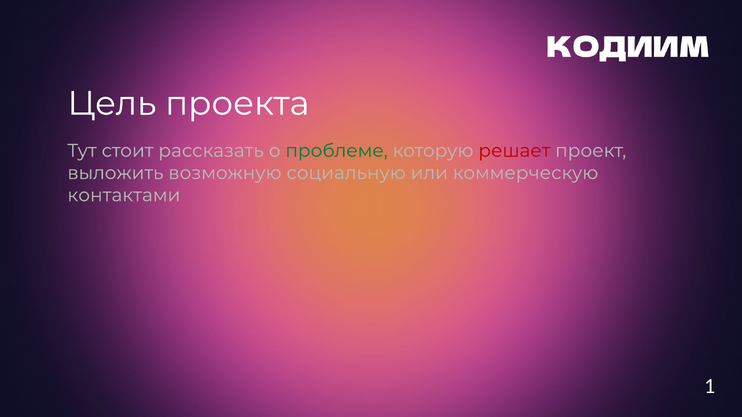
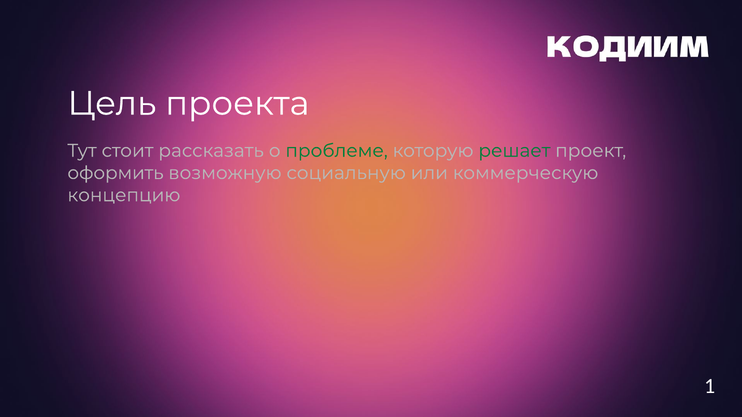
решает colour: red -> green
выложить: выложить -> оформить
контактами: контактами -> концепцию
